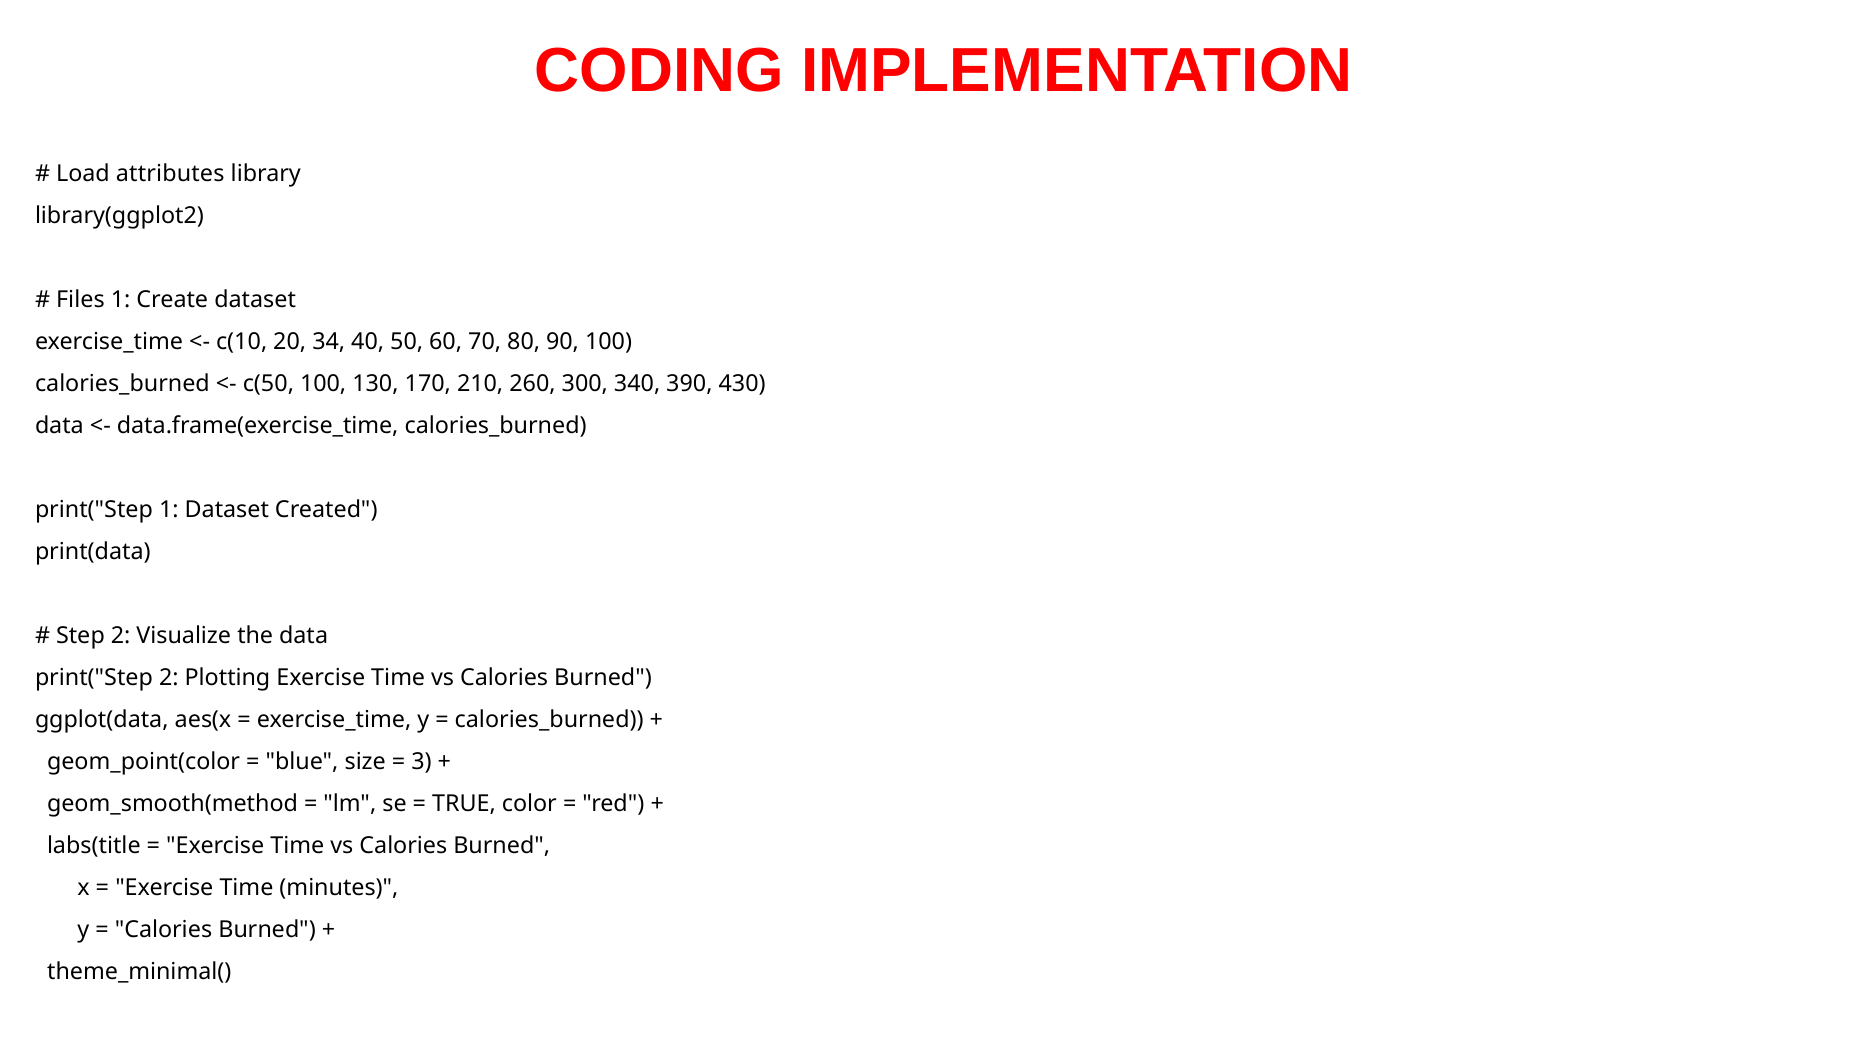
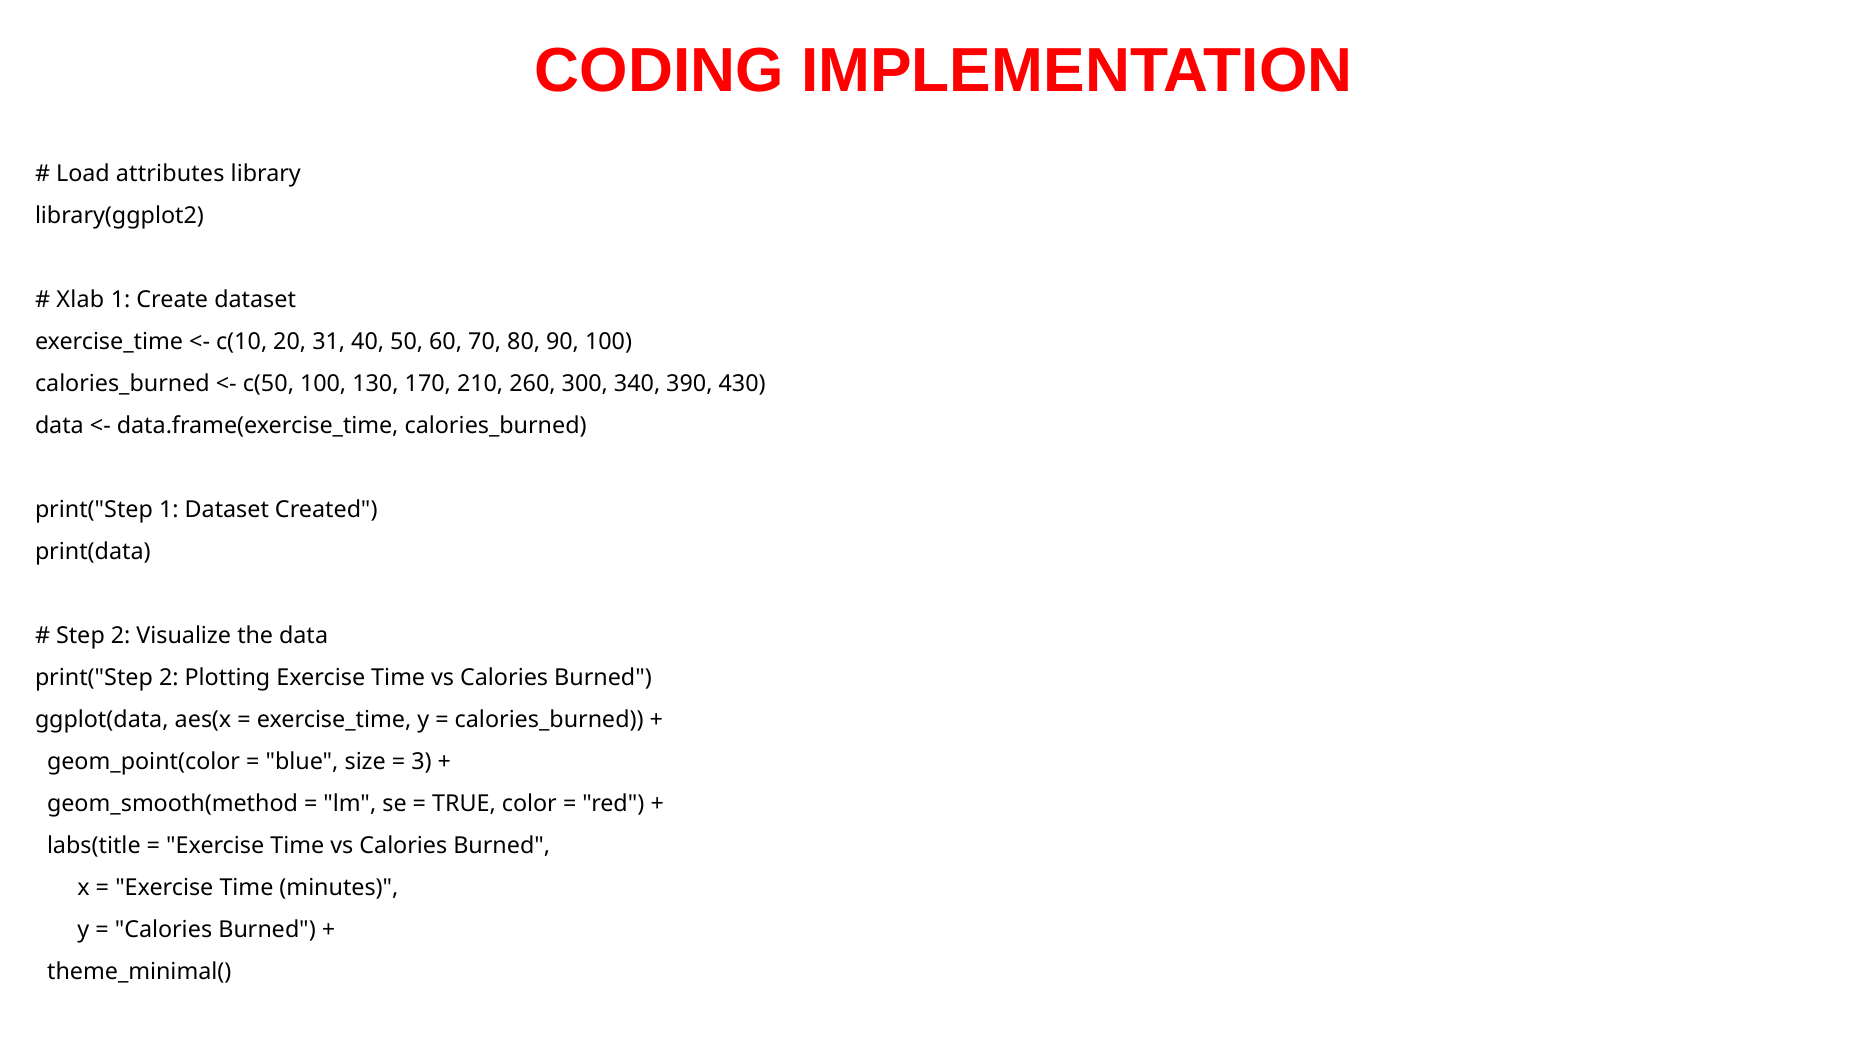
Files: Files -> Xlab
34: 34 -> 31
